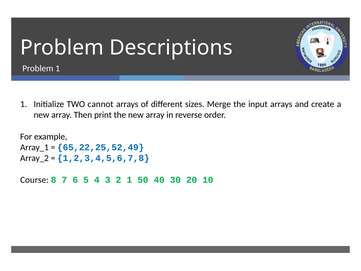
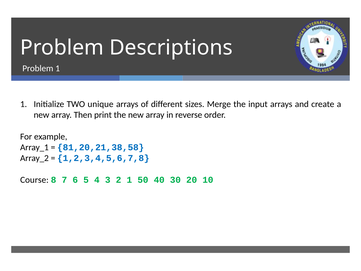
cannot: cannot -> unique
65,22,25,52,49: 65,22,25,52,49 -> 81,20,21,38,58
